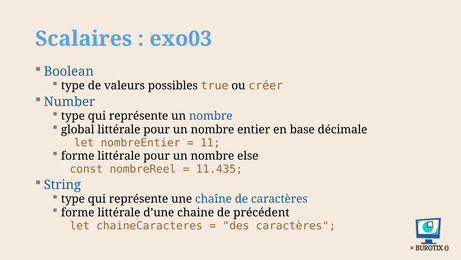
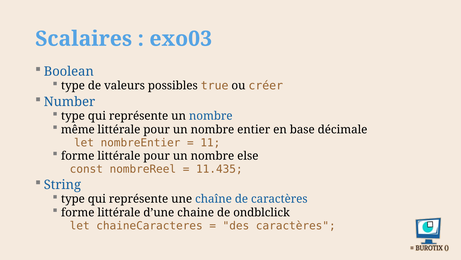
global: global -> même
précédent: précédent -> ondblclick
